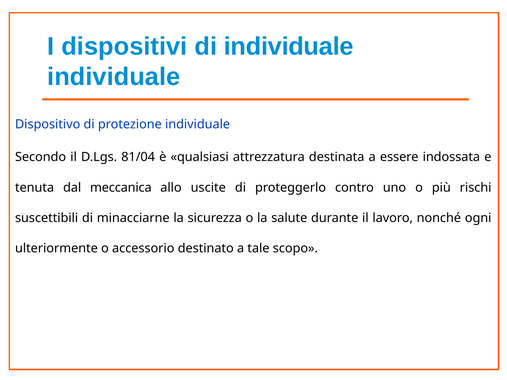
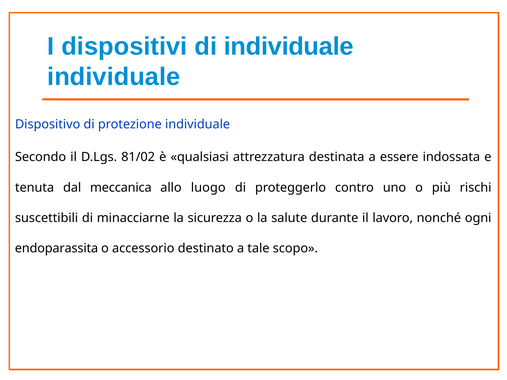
81/04: 81/04 -> 81/02
uscite: uscite -> luogo
ulteriormente: ulteriormente -> endoparassita
